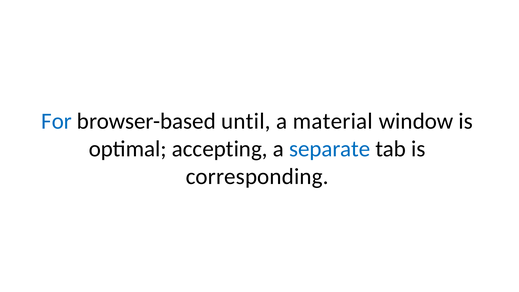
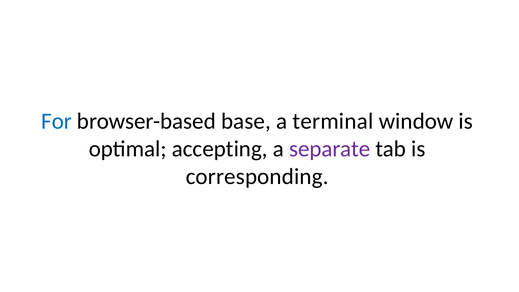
until: until -> base
material: material -> terminal
separate colour: blue -> purple
